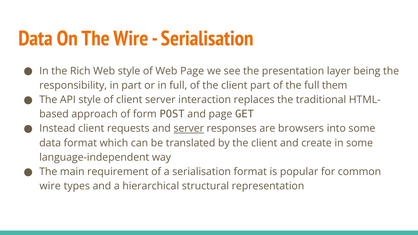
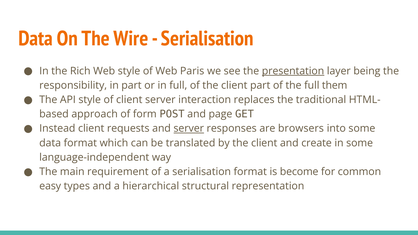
Web Page: Page -> Paris
presentation underline: none -> present
popular: popular -> become
wire at (50, 186): wire -> easy
